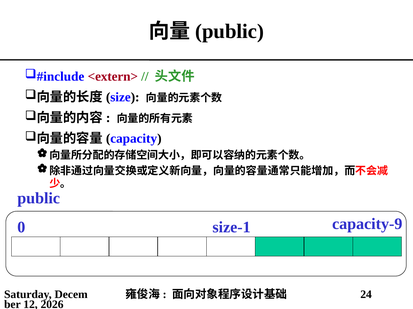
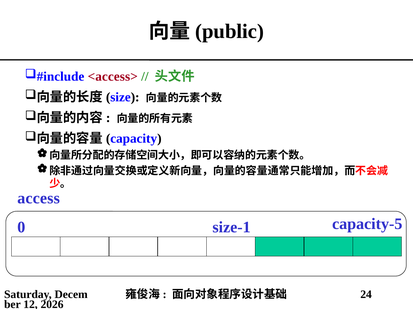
<extern>: <extern> -> <access>
public at (39, 199): public -> access
capacity-9: capacity-9 -> capacity-5
